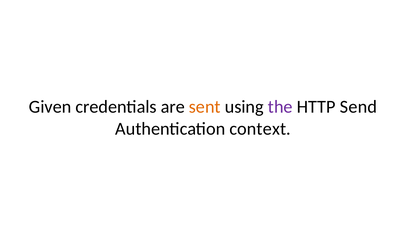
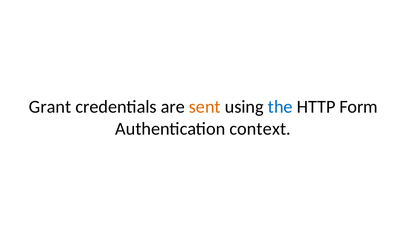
Given: Given -> Grant
the colour: purple -> blue
Send: Send -> Form
